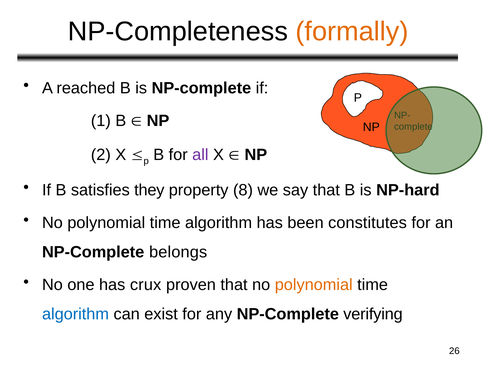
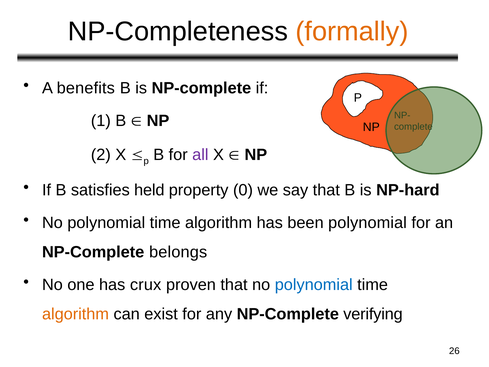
reached: reached -> benefits
they: they -> held
8: 8 -> 0
been constitutes: constitutes -> polynomial
polynomial at (314, 284) colour: orange -> blue
algorithm at (75, 314) colour: blue -> orange
